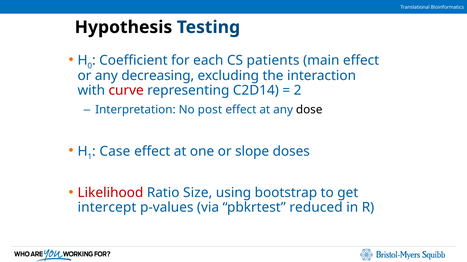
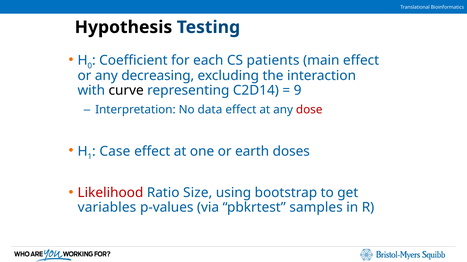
curve colour: red -> black
2 at (298, 90): 2 -> 9
post: post -> data
dose colour: black -> red
slope: slope -> earth
intercept: intercept -> variables
reduced: reduced -> samples
